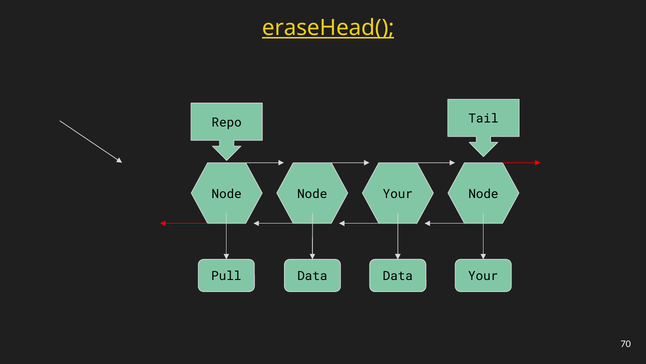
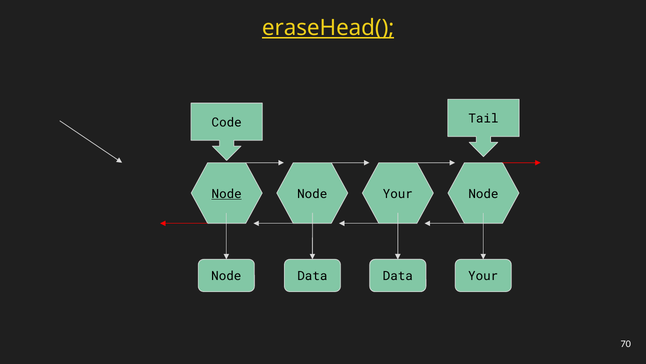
Repo: Repo -> Code
Node at (227, 194) underline: none -> present
Pull at (226, 276): Pull -> Node
